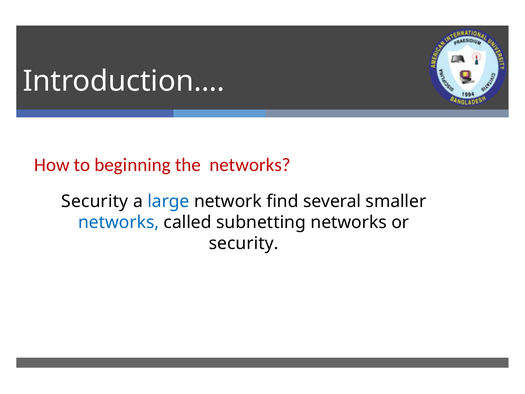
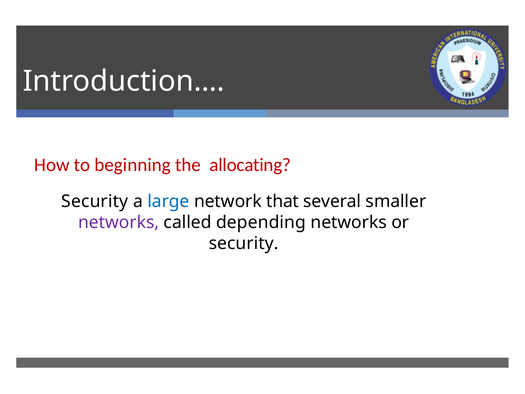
the networks: networks -> allocating
find: find -> that
networks at (119, 222) colour: blue -> purple
subnetting: subnetting -> depending
